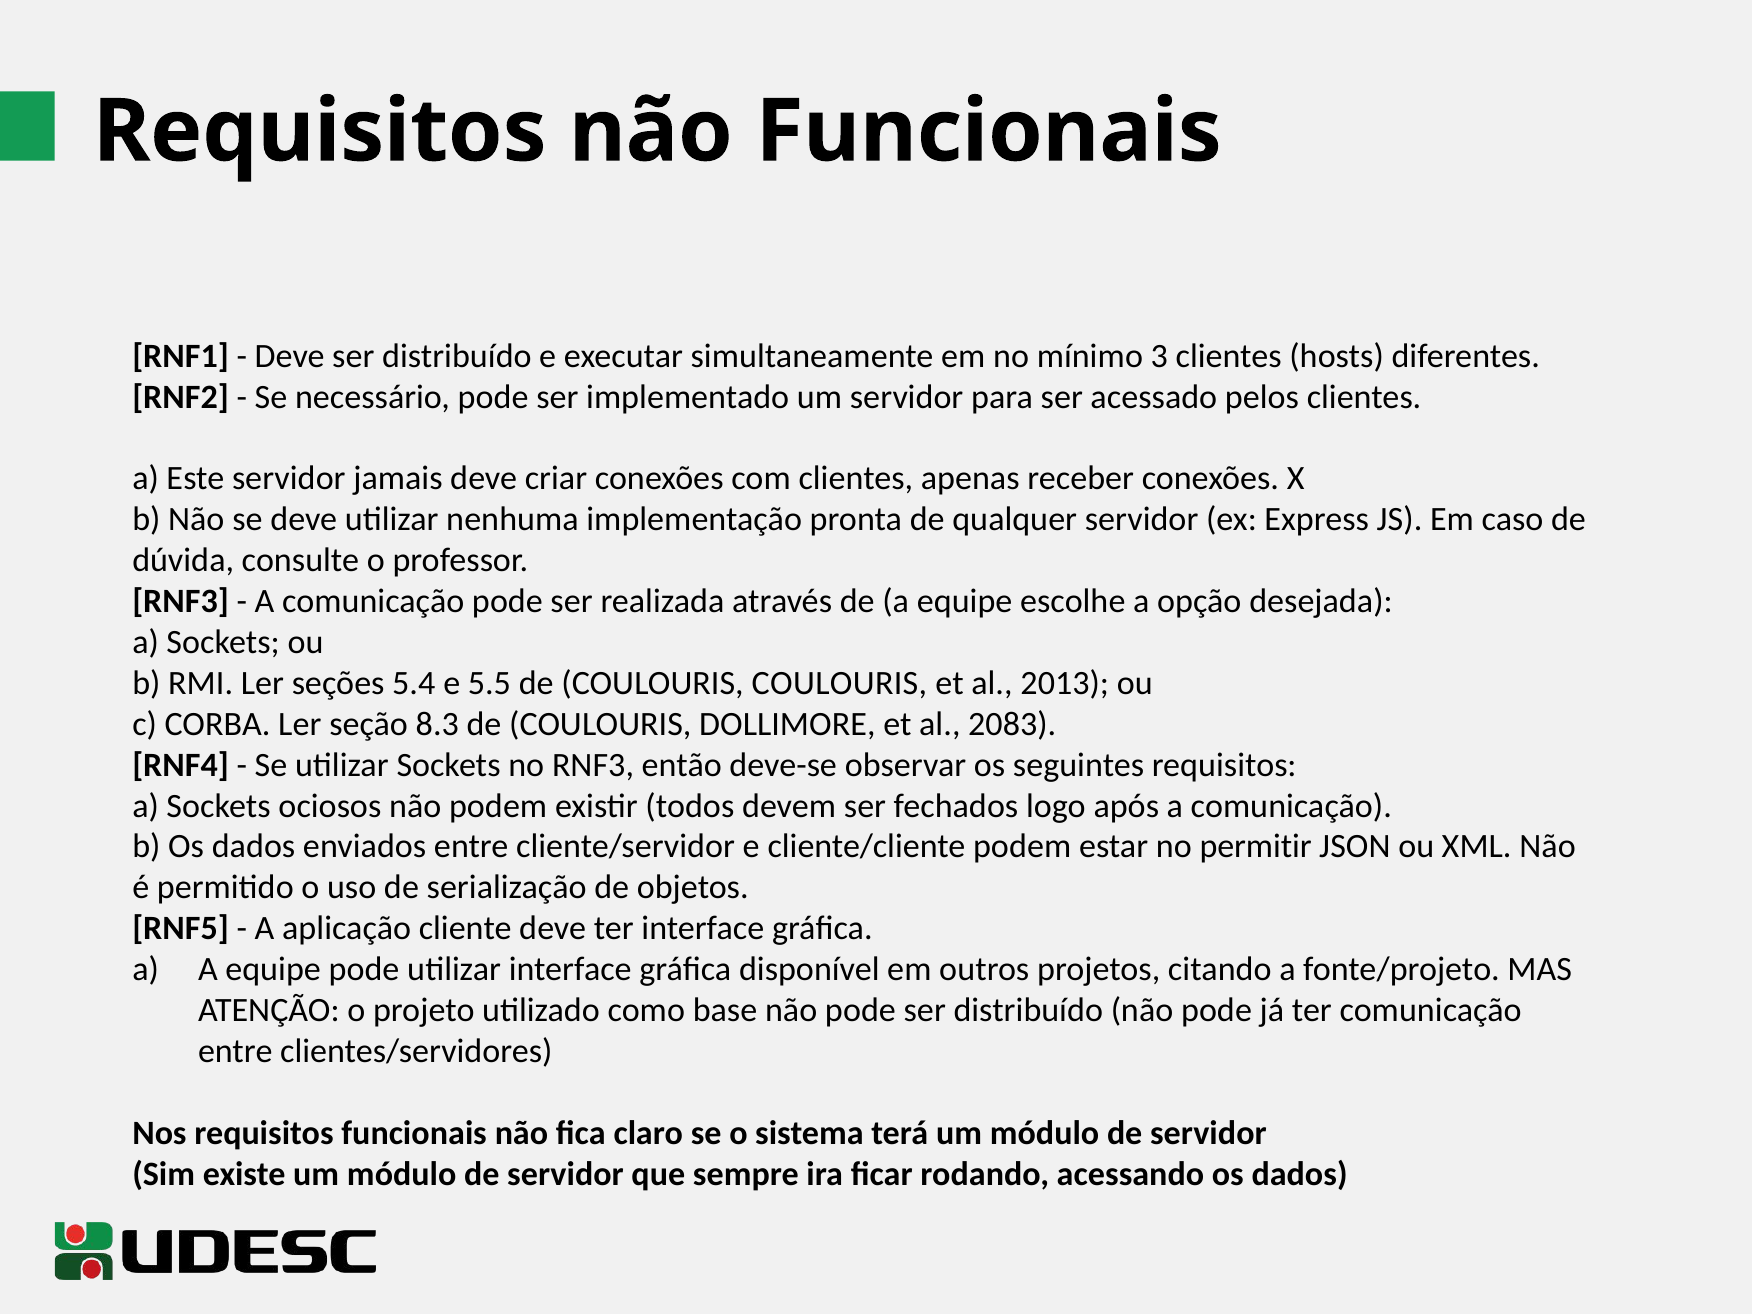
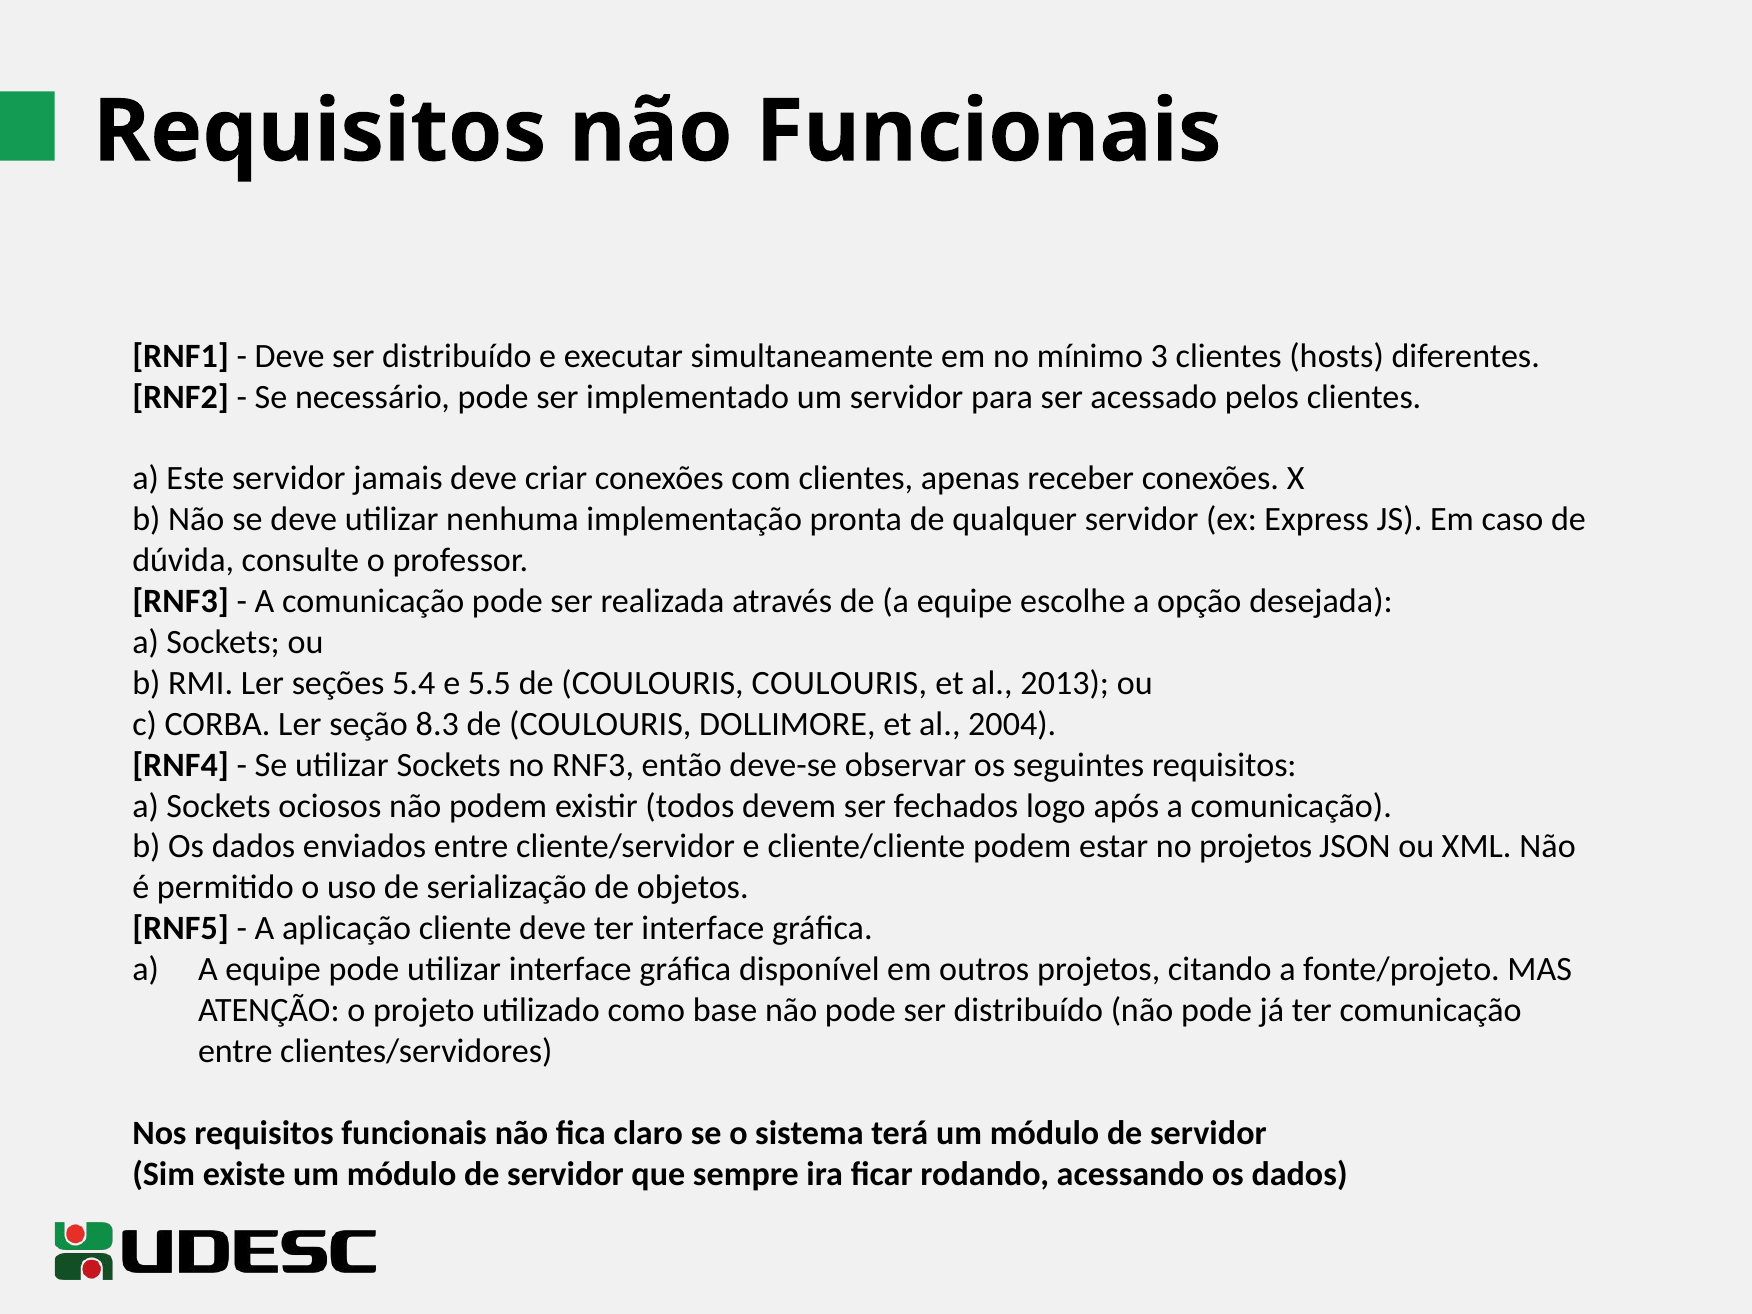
2083: 2083 -> 2004
no permitir: permitir -> projetos
